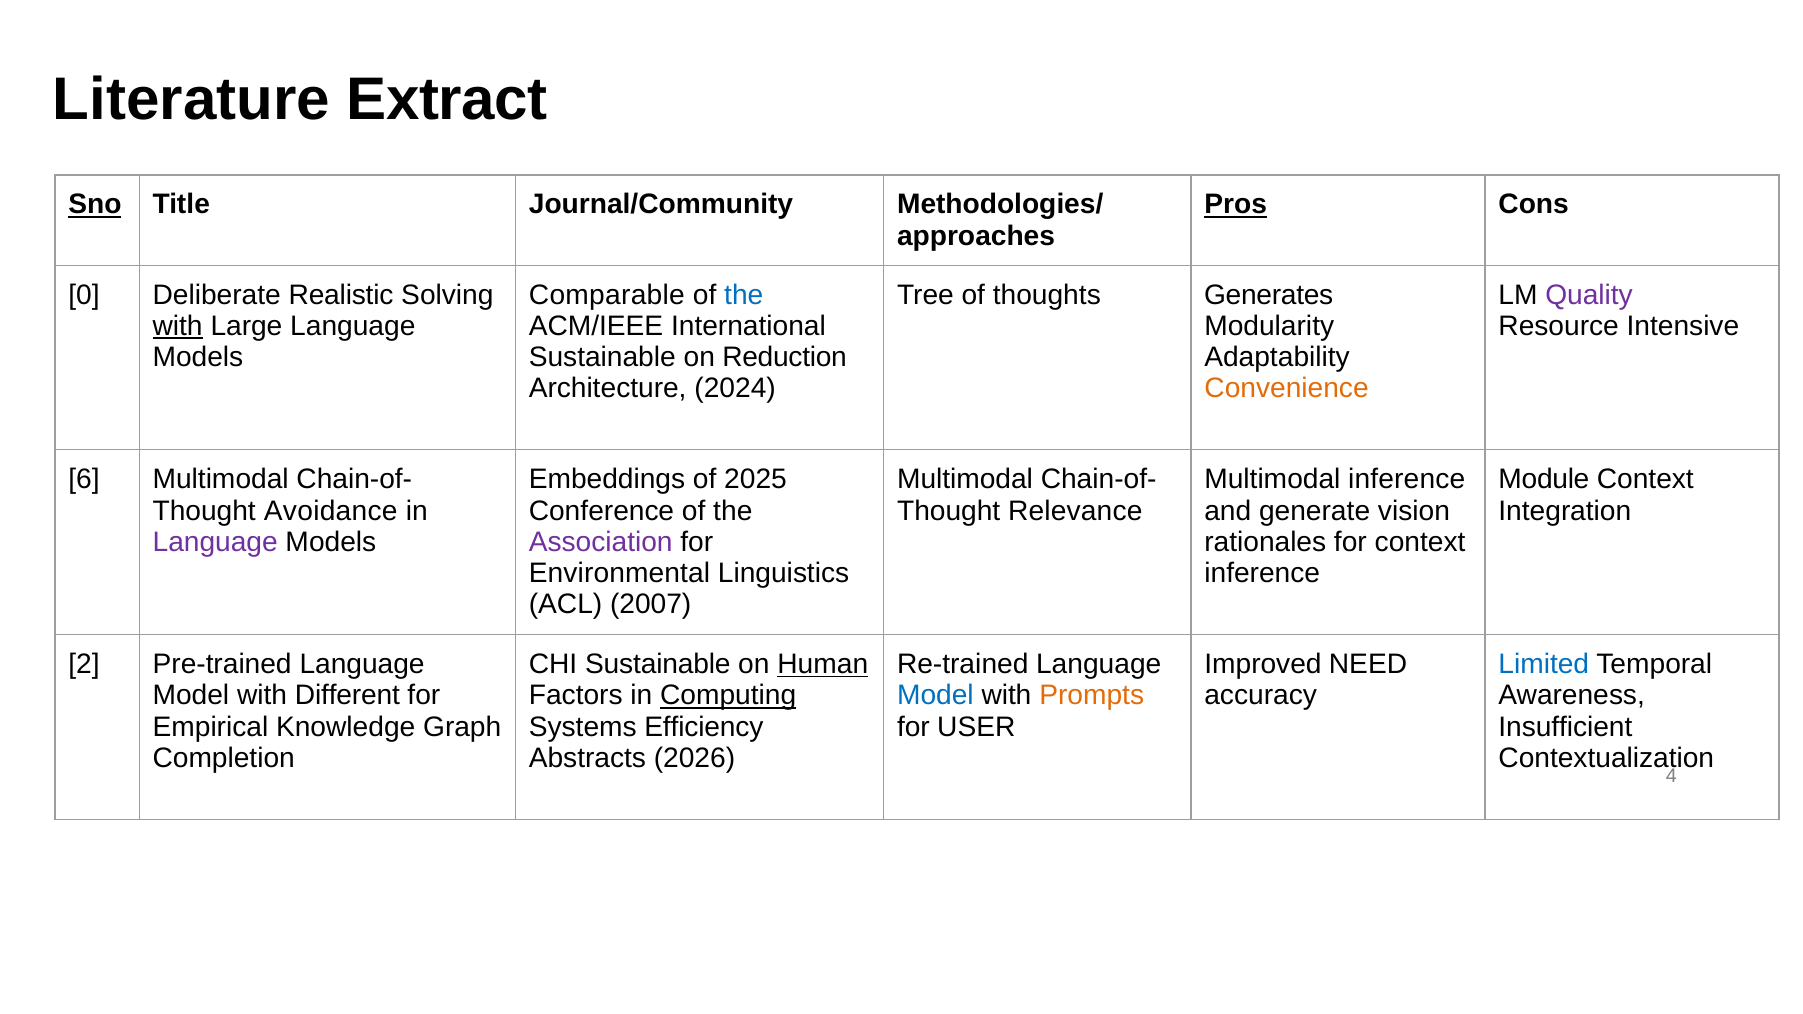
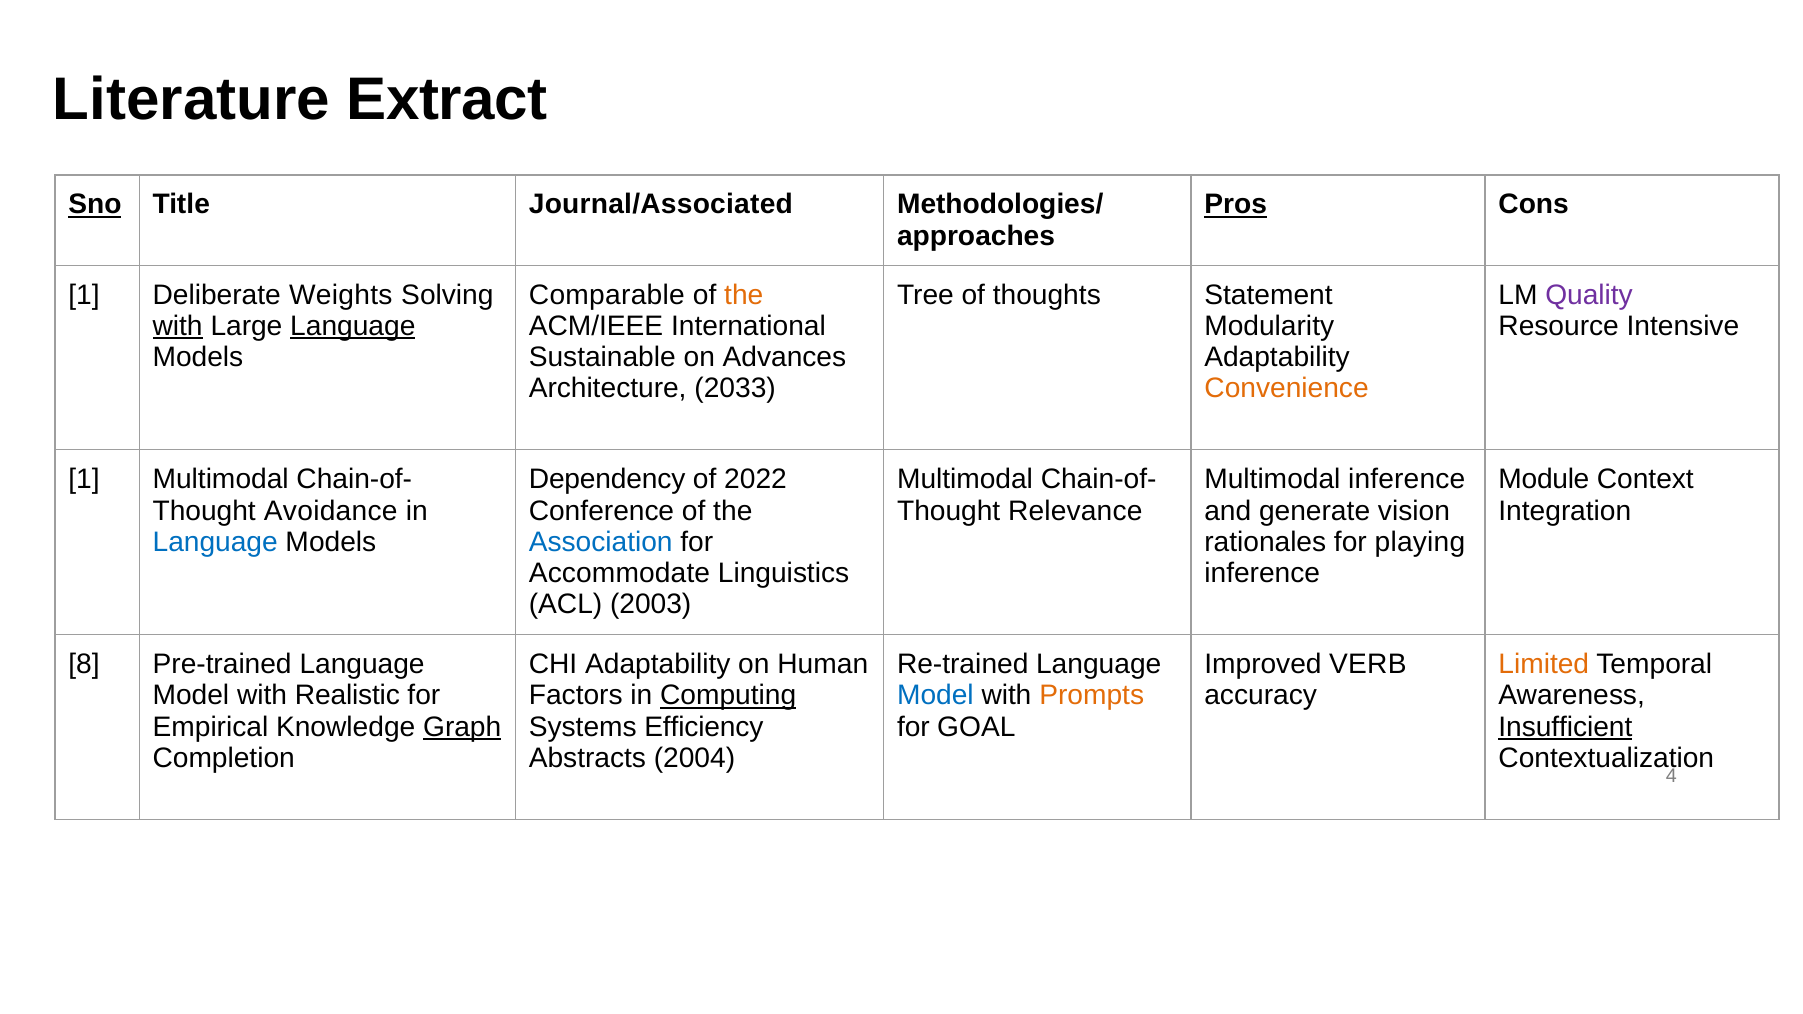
Journal/Community: Journal/Community -> Journal/Associated
0 at (84, 295): 0 -> 1
Realistic: Realistic -> Weights
the at (744, 295) colour: blue -> orange
Generates: Generates -> Statement
Language at (353, 326) underline: none -> present
Reduction: Reduction -> Advances
2024: 2024 -> 2033
6 at (84, 480): 6 -> 1
Embeddings: Embeddings -> Dependency
2025: 2025 -> 2022
Language at (215, 542) colour: purple -> blue
Association colour: purple -> blue
for context: context -> playing
Environmental: Environmental -> Accommodate
2007: 2007 -> 2003
2: 2 -> 8
CHI Sustainable: Sustainable -> Adaptability
Human underline: present -> none
NEED: NEED -> VERB
Limited colour: blue -> orange
Different: Different -> Realistic
Graph underline: none -> present
USER: USER -> GOAL
Insufficient underline: none -> present
2026: 2026 -> 2004
